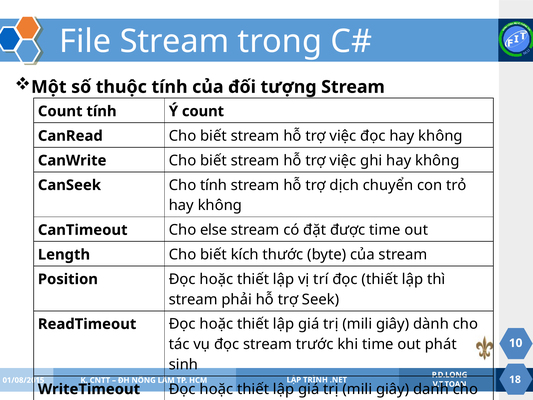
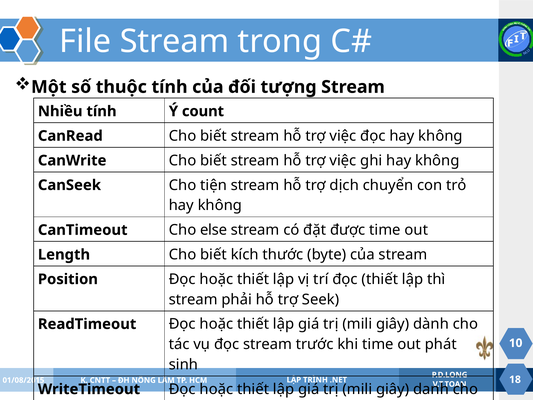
Count at (60, 111): Count -> Nhiều
Cho tính: tính -> tiện
